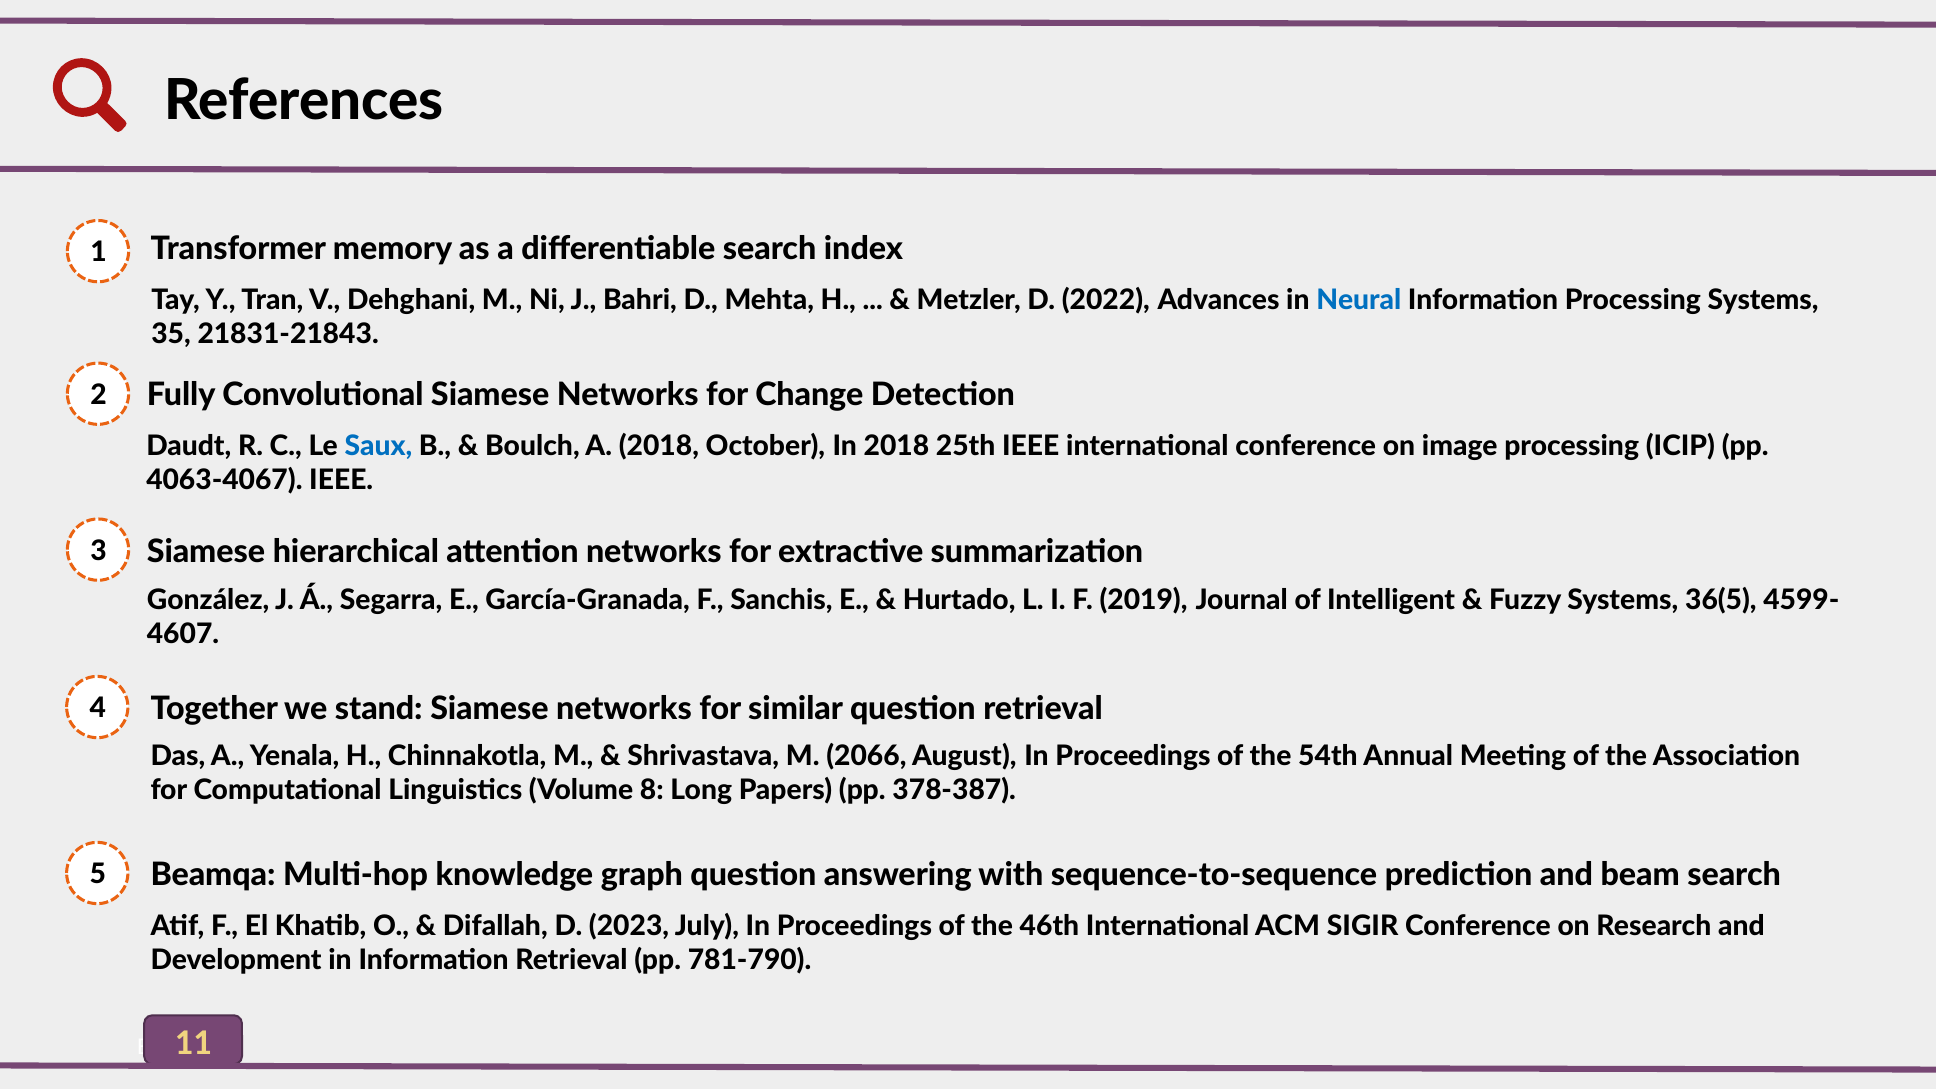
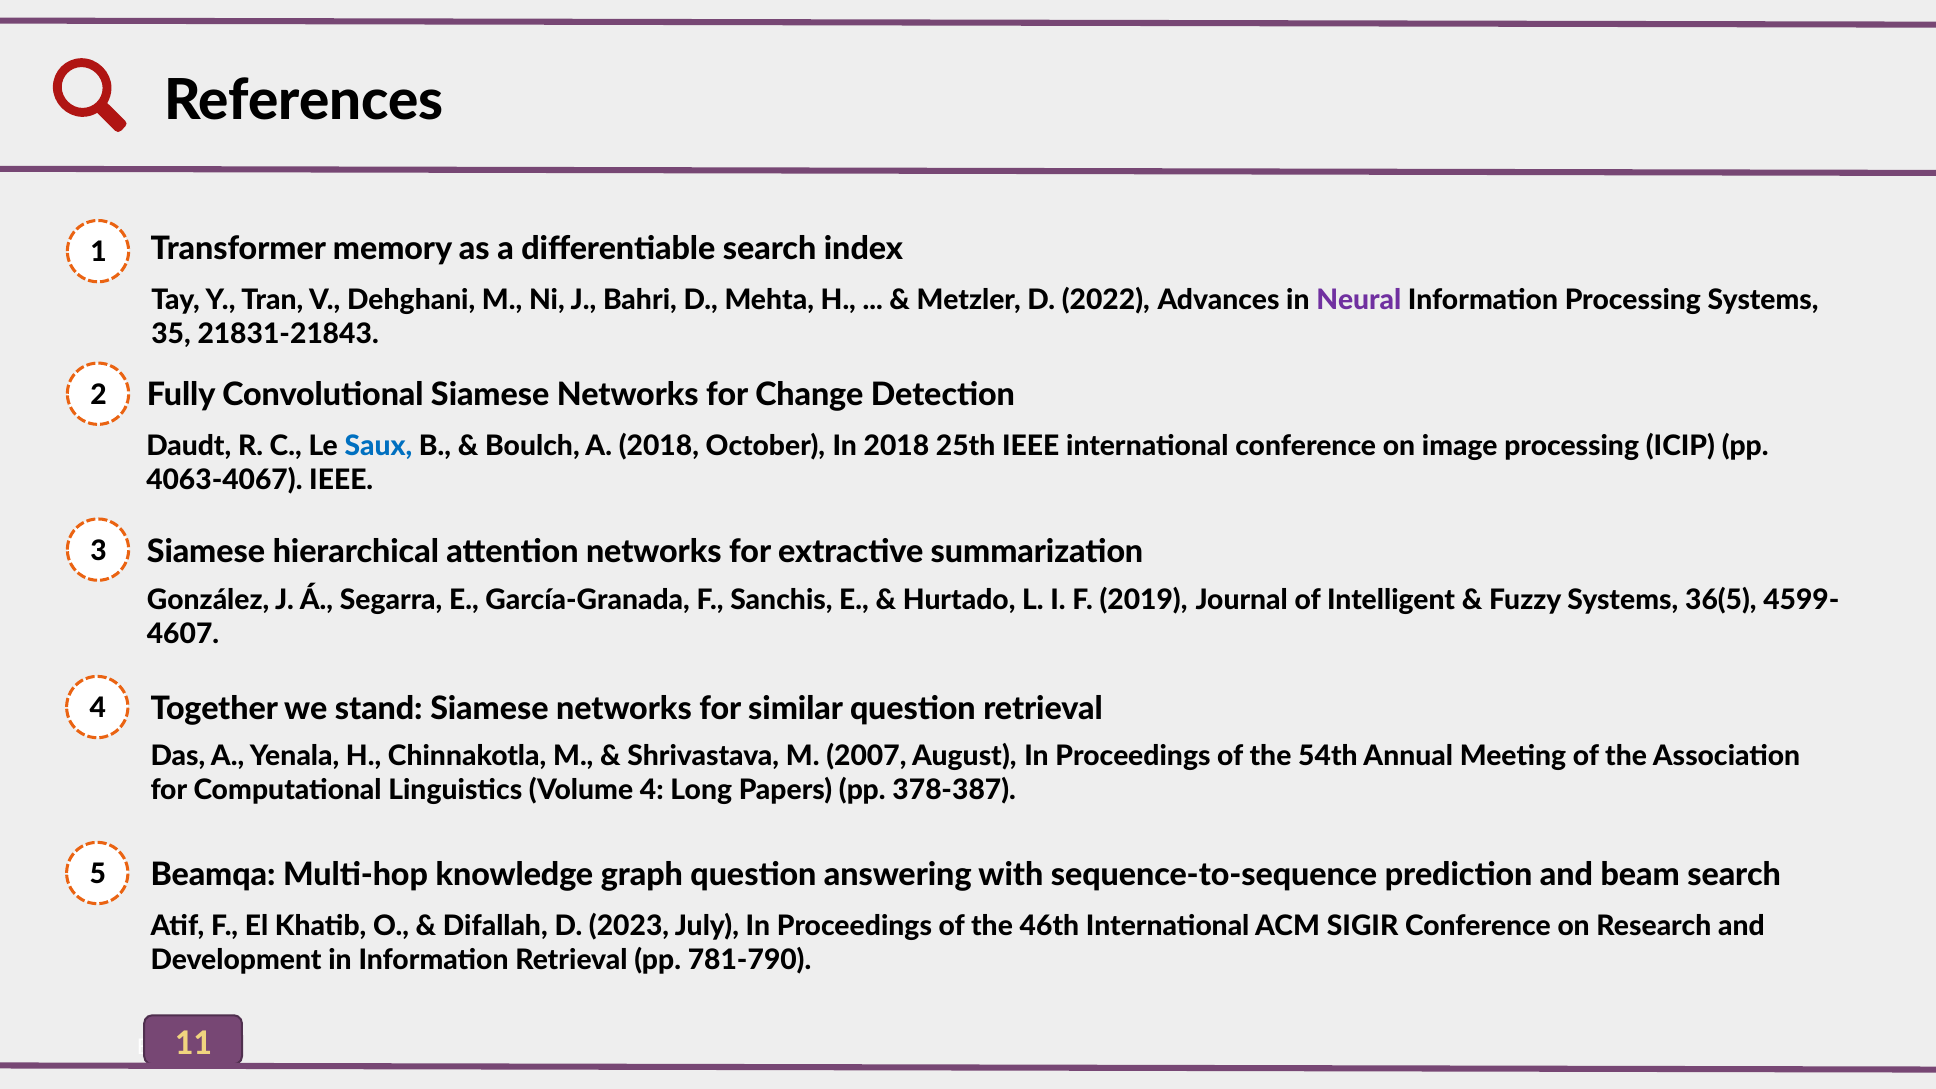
Neural colour: blue -> purple
2066: 2066 -> 2007
Volume 8: 8 -> 4
